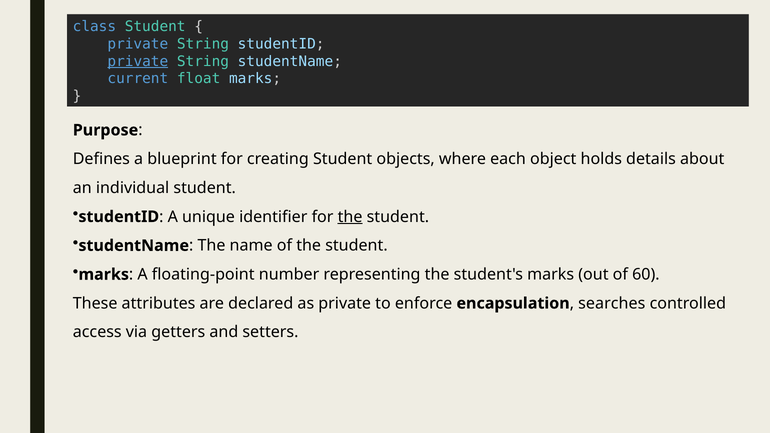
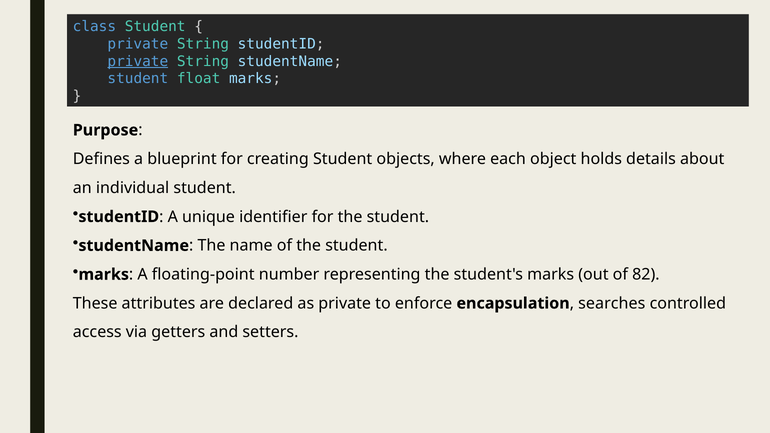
current at (138, 79): current -> student
the at (350, 217) underline: present -> none
60: 60 -> 82
